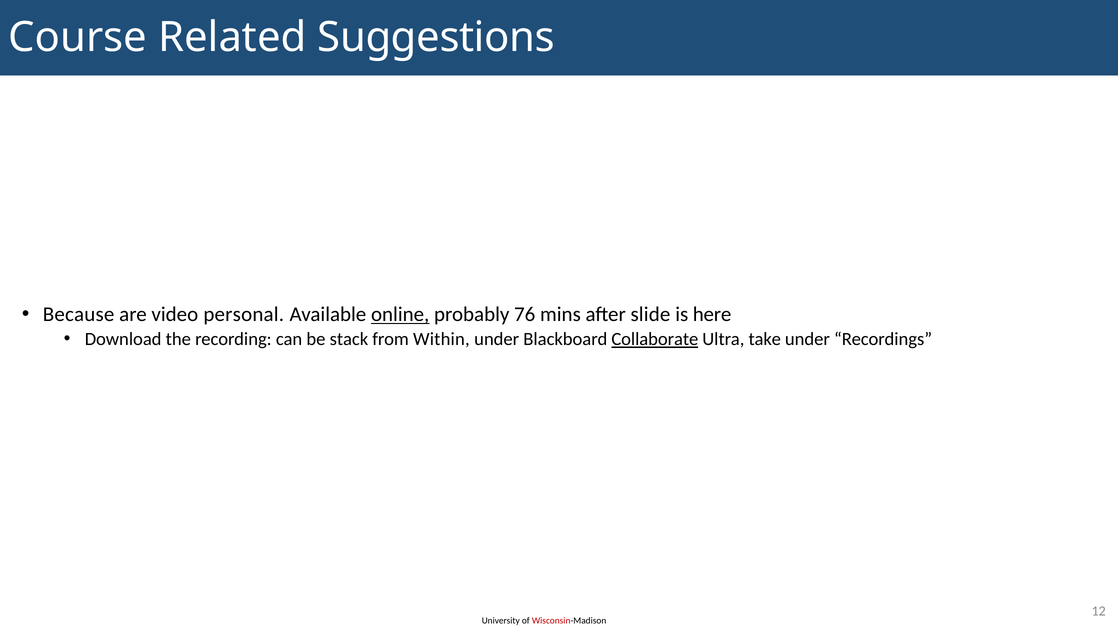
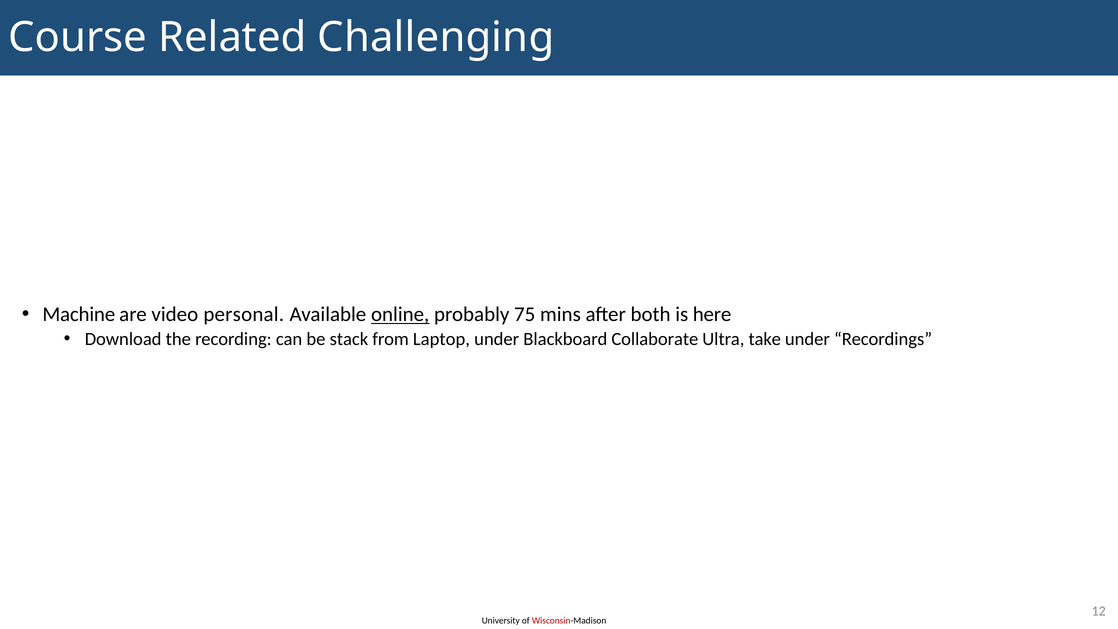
Suggestions: Suggestions -> Challenging
Because: Because -> Machine
76: 76 -> 75
slide: slide -> both
Within: Within -> Laptop
Collaborate underline: present -> none
